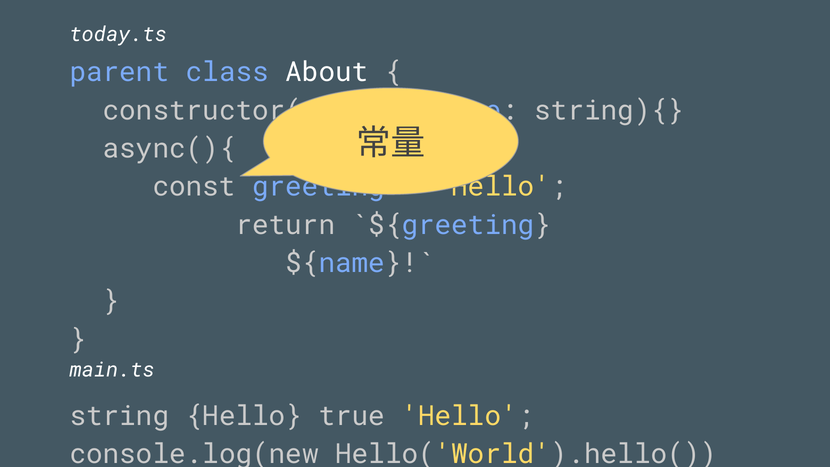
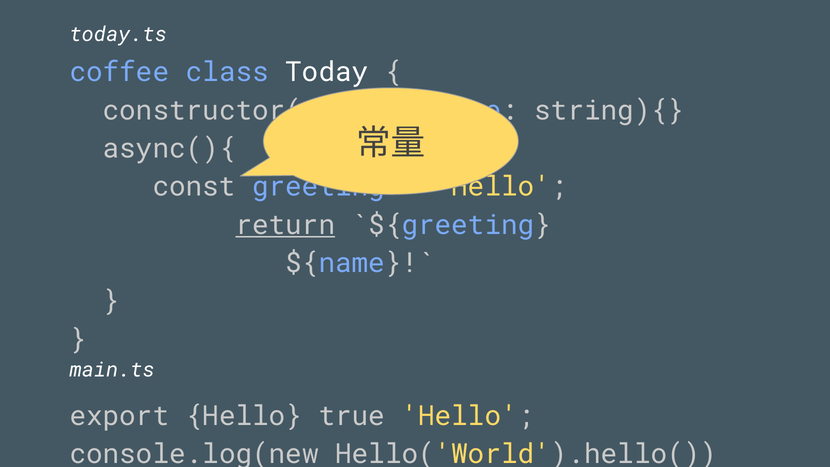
parent: parent -> coffee
About: About -> Today
return underline: none -> present
string: string -> export
